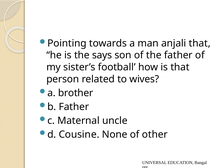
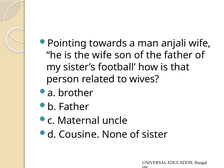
anjali that: that -> wife
the says: says -> wife
other: other -> sister
